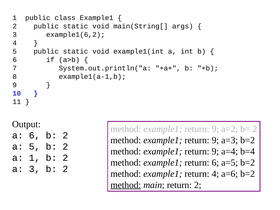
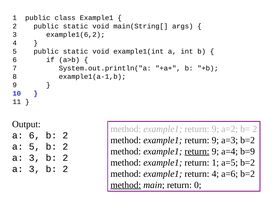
return at (197, 151) underline: none -> present
b=4: b=4 -> b=9
1 at (35, 158): 1 -> 3
return 6: 6 -> 1
return 2: 2 -> 0
